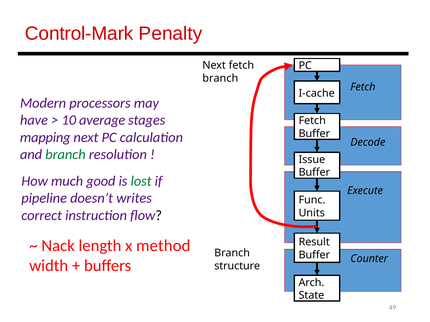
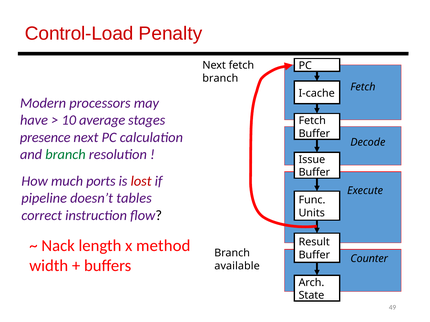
Control-Mark: Control-Mark -> Control-Load
mapping: mapping -> presence
good: good -> ports
lost colour: green -> red
writes: writes -> tables
structure: structure -> available
